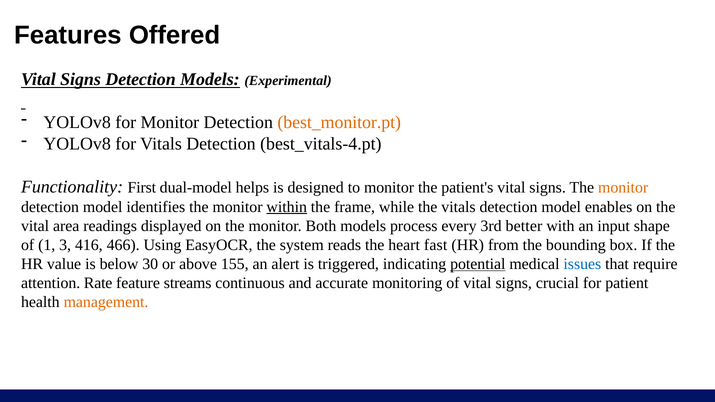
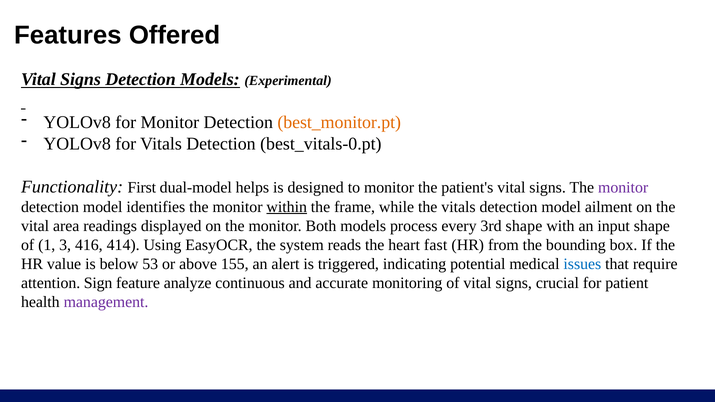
best_vitals-4.pt: best_vitals-4.pt -> best_vitals-0.pt
monitor at (623, 187) colour: orange -> purple
enables: enables -> ailment
3rd better: better -> shape
466: 466 -> 414
30: 30 -> 53
potential underline: present -> none
Rate: Rate -> Sign
streams: streams -> analyze
management colour: orange -> purple
